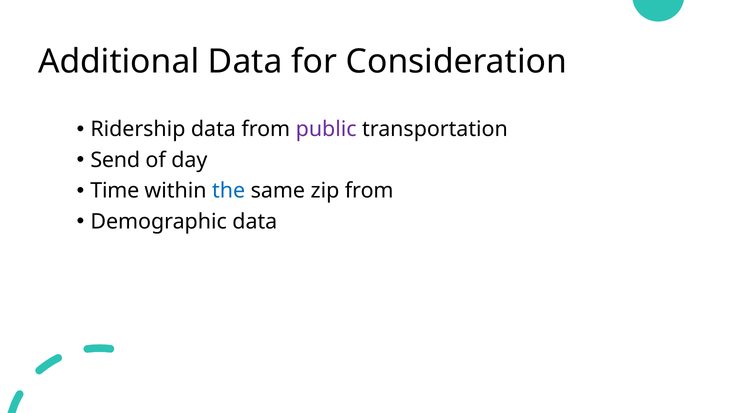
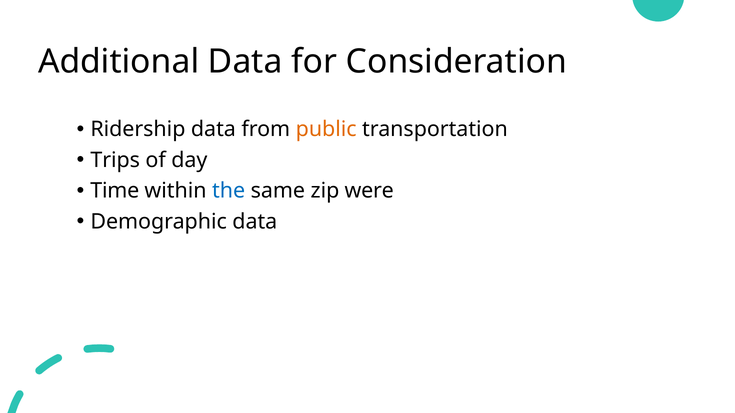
public colour: purple -> orange
Send: Send -> Trips
zip from: from -> were
